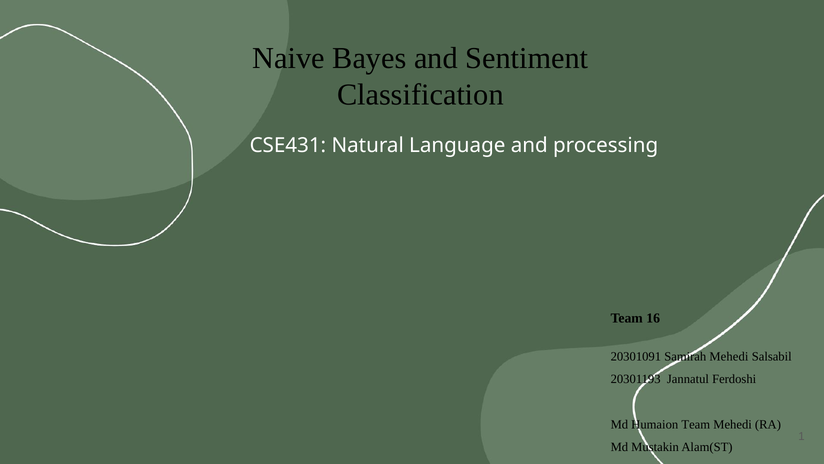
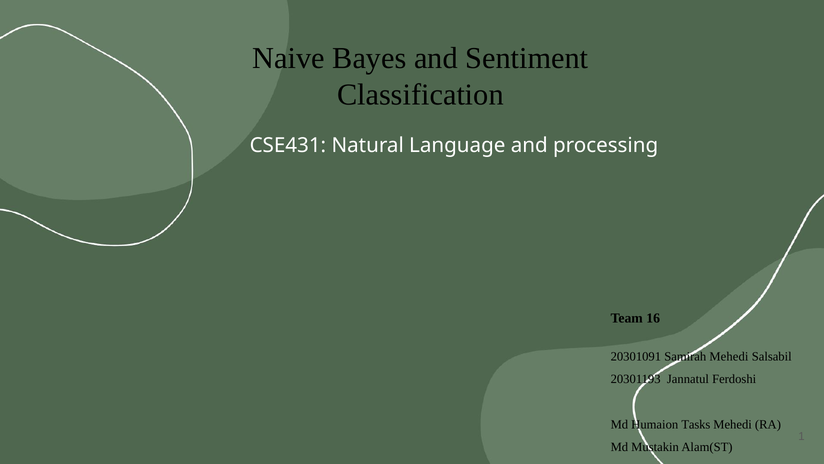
Humaion Team: Team -> Tasks
